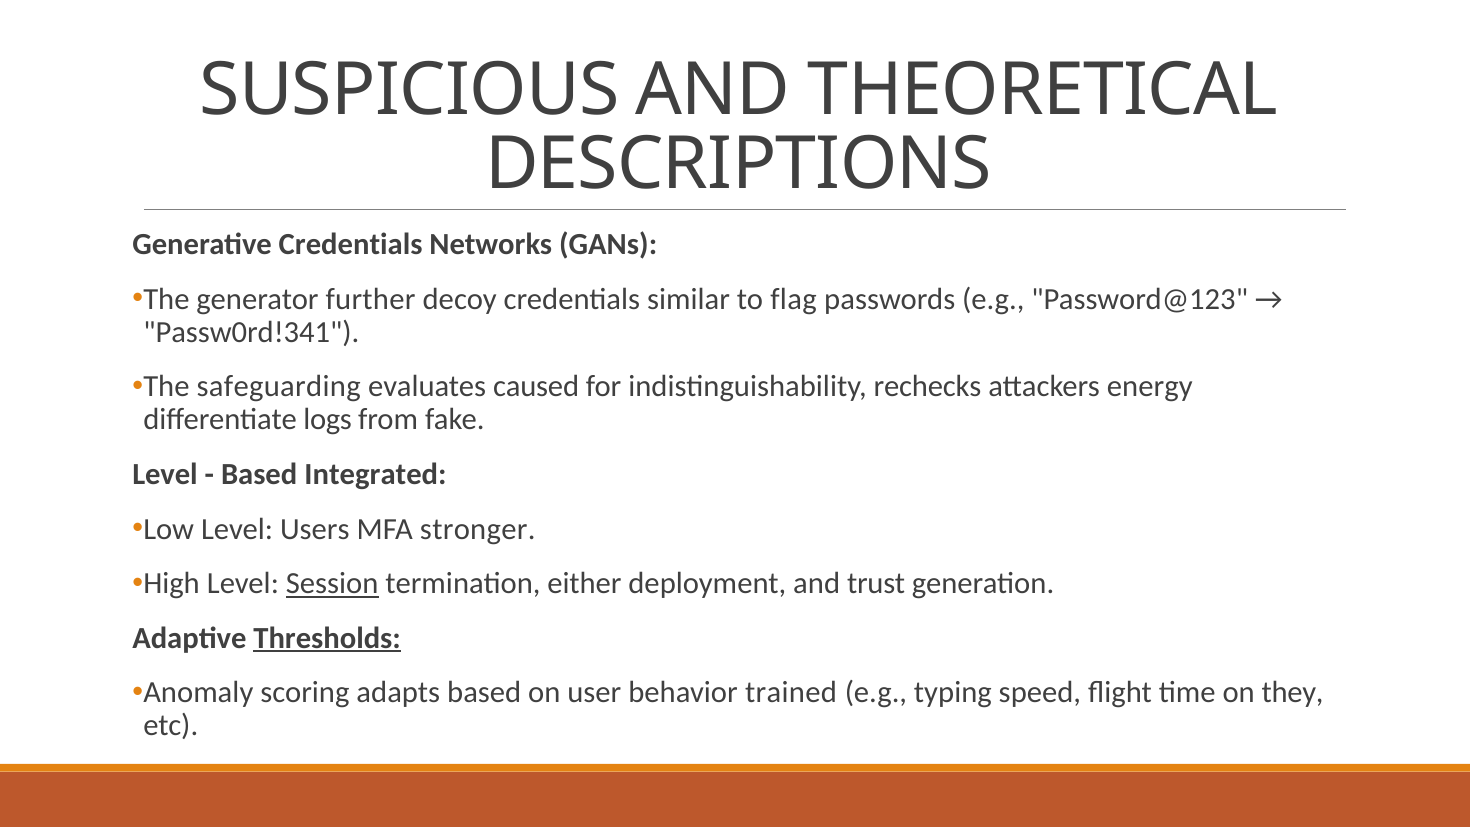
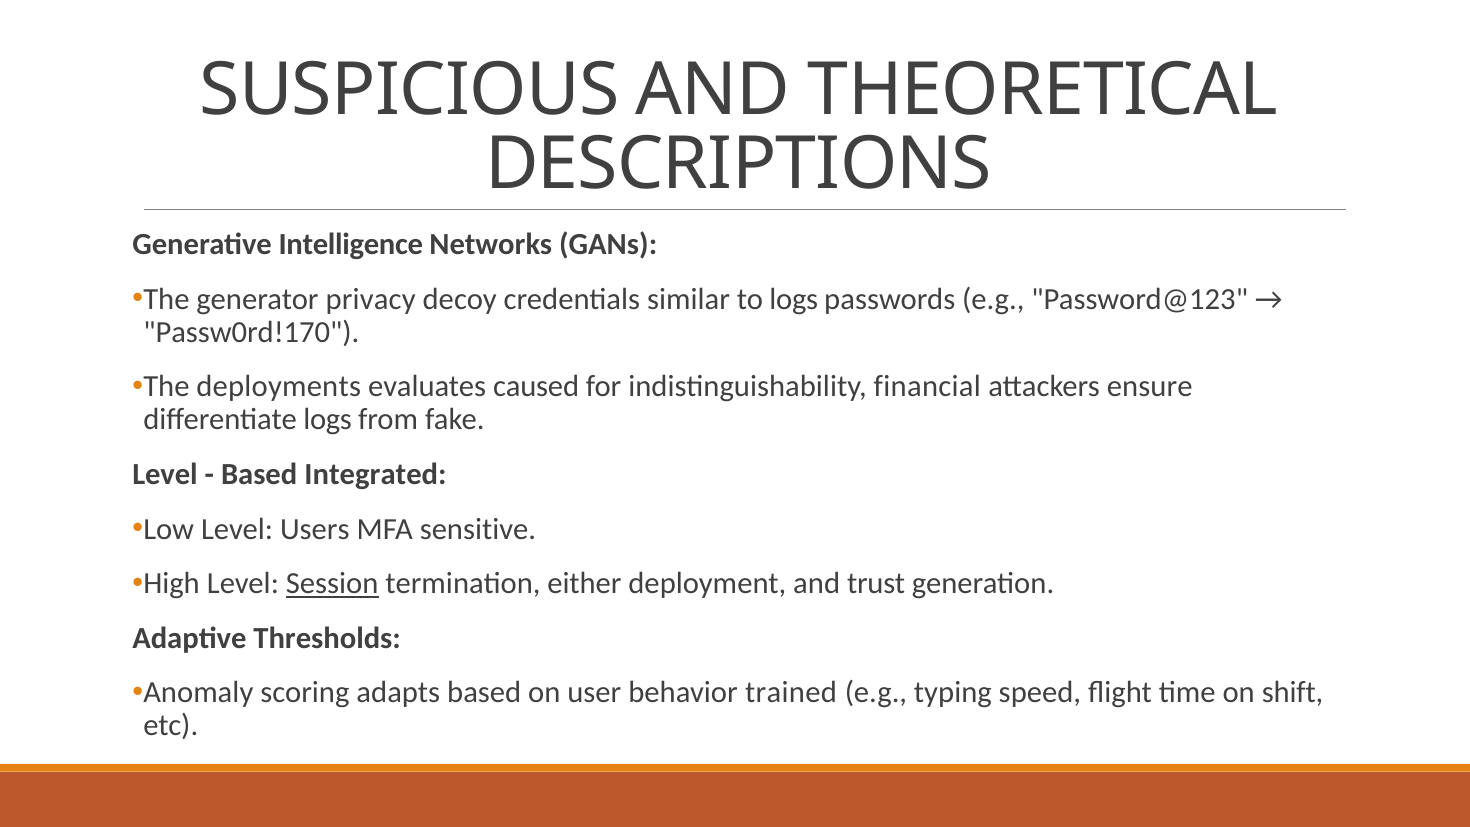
Generative Credentials: Credentials -> Intelligence
further: further -> privacy
to flag: flag -> logs
Passw0rd!341: Passw0rd!341 -> Passw0rd!170
safeguarding: safeguarding -> deployments
rechecks: rechecks -> financial
energy: energy -> ensure
stronger: stronger -> sensitive
Thresholds underline: present -> none
they: they -> shift
